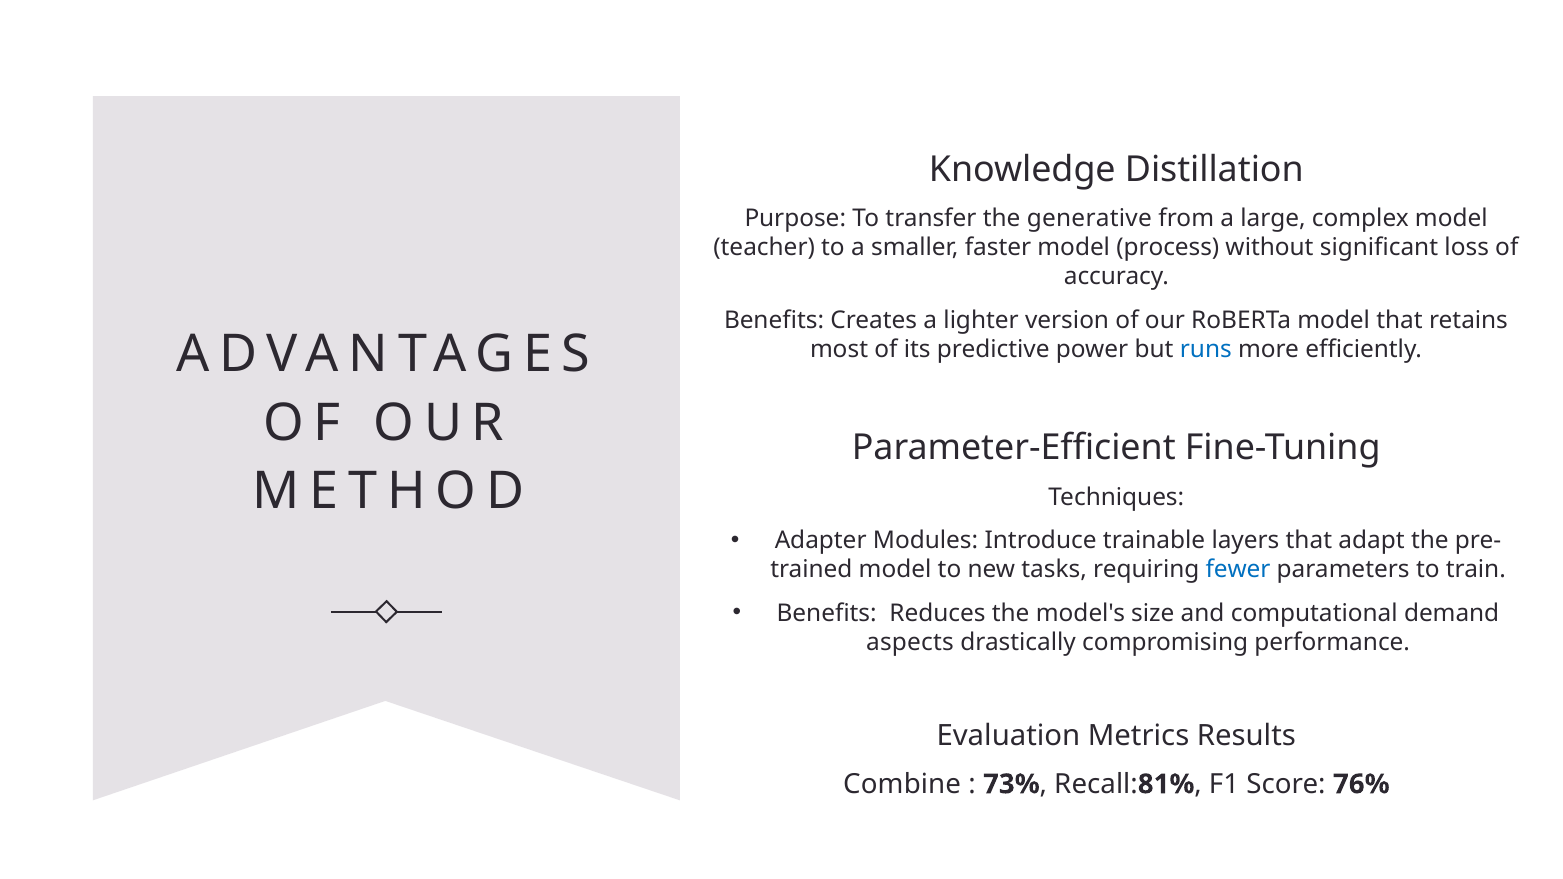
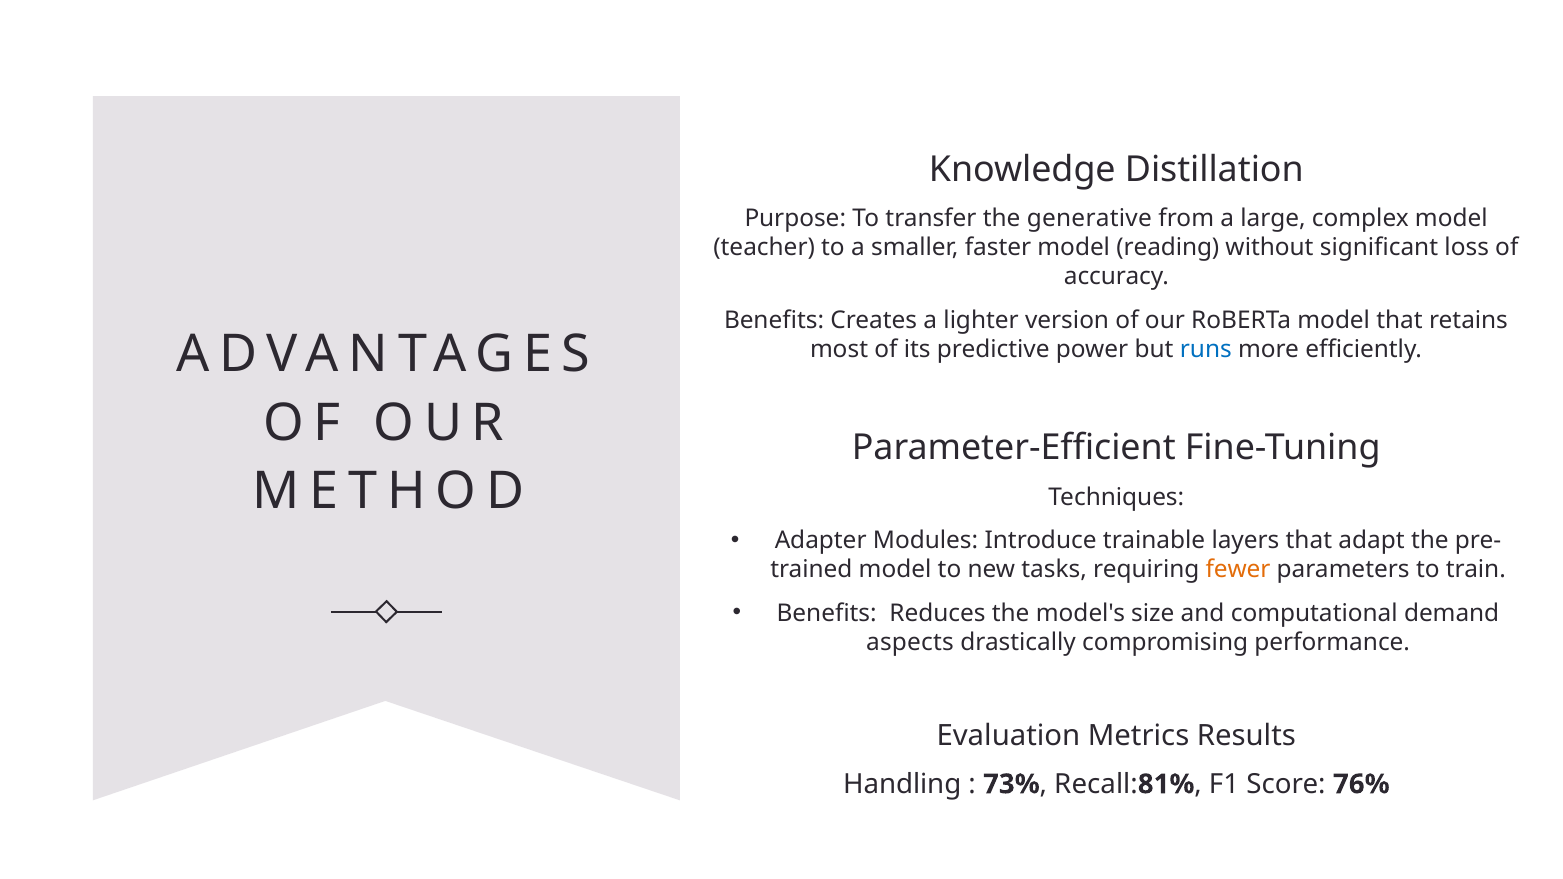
process: process -> reading
fewer colour: blue -> orange
Combine: Combine -> Handling
